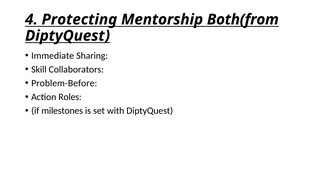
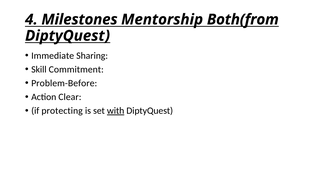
Protecting: Protecting -> Milestones
Collaborators: Collaborators -> Commitment
Roles: Roles -> Clear
milestones: milestones -> protecting
with underline: none -> present
